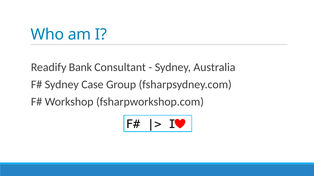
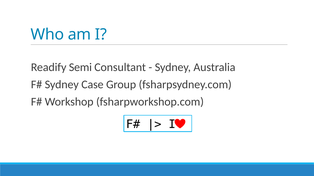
Bank: Bank -> Semi
